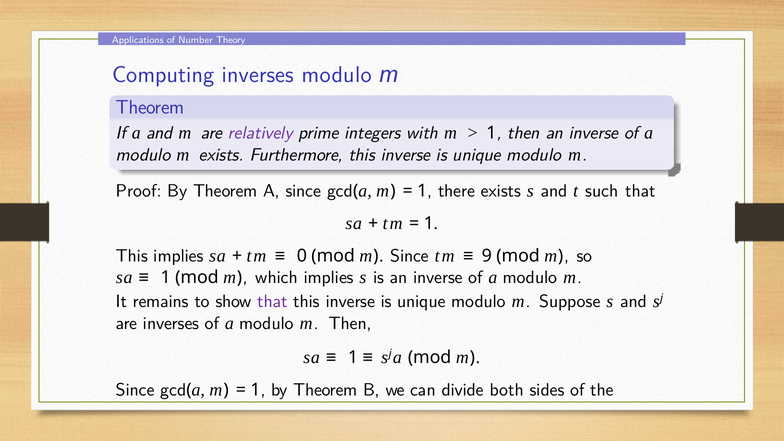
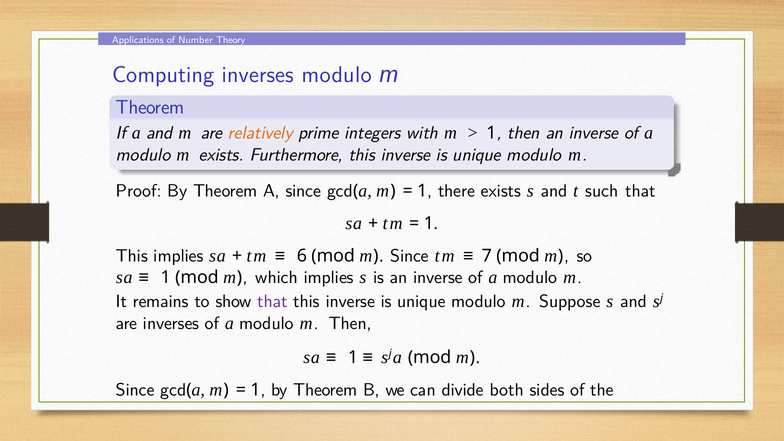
relatively colour: purple -> orange
0: 0 -> 6
9: 9 -> 7
